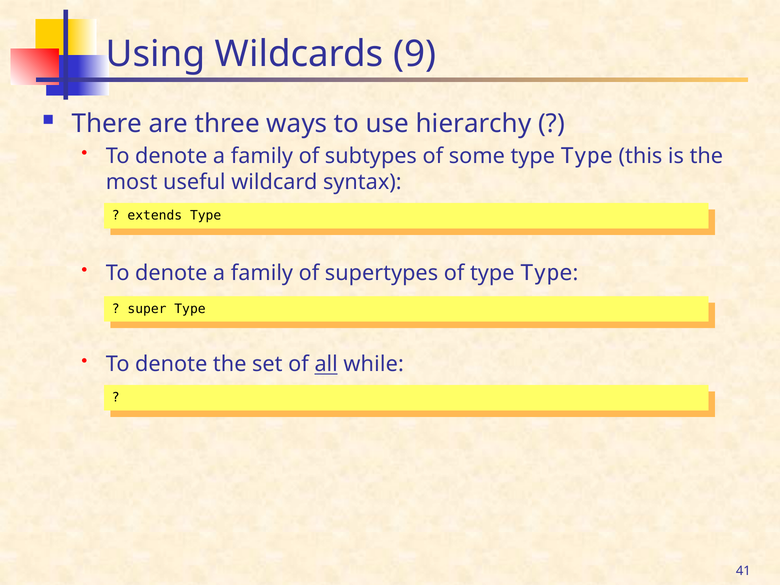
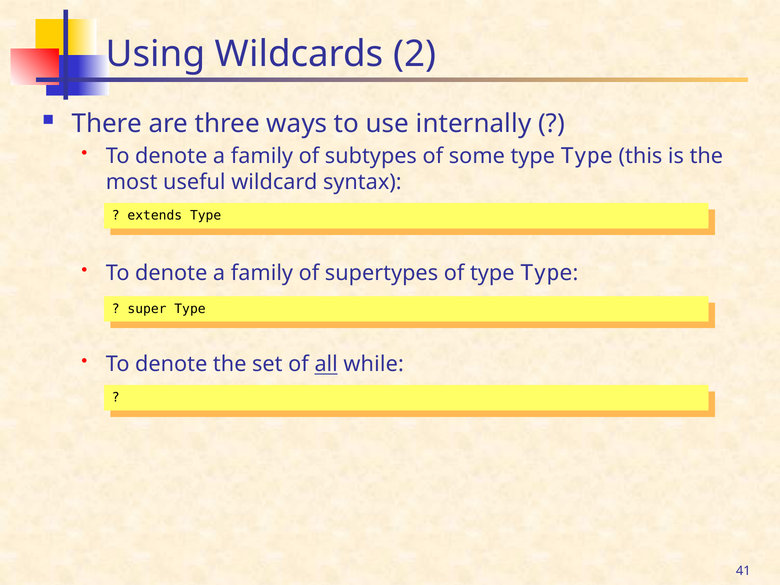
9: 9 -> 2
hierarchy: hierarchy -> internally
